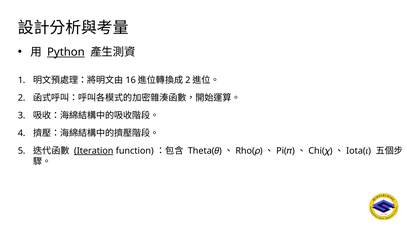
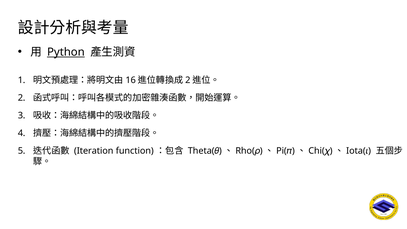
Iteration underline: present -> none
